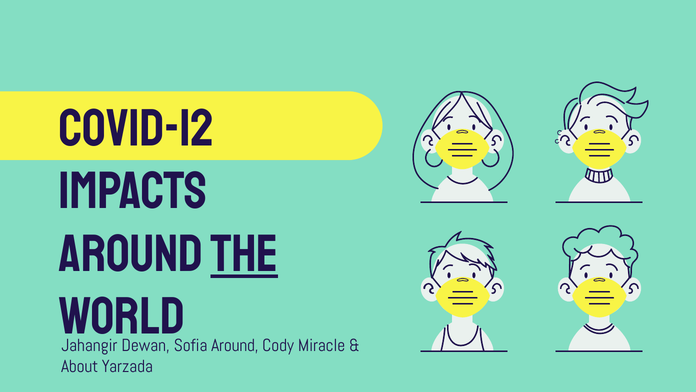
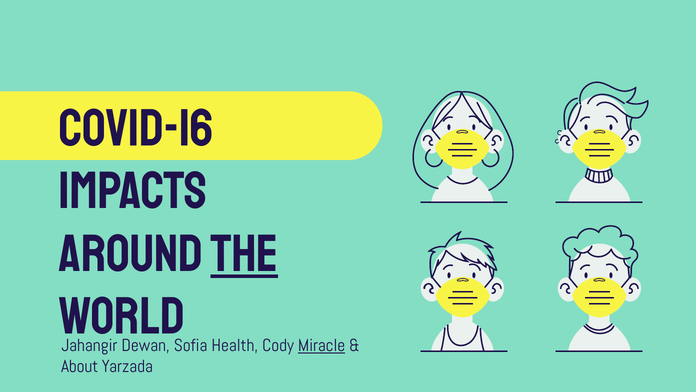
COVID-12: COVID-12 -> COVID-16
Sofia Around: Around -> Health
Miracle underline: none -> present
